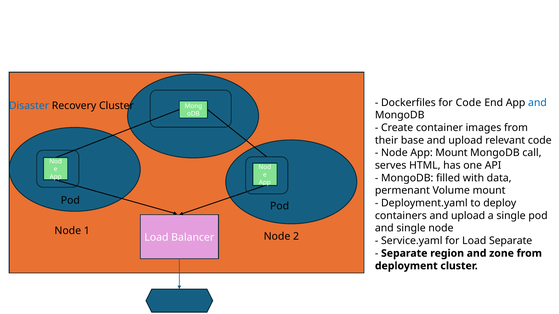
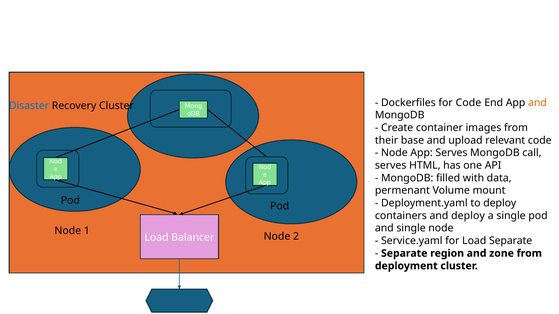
and at (537, 103) colour: blue -> orange
App Mount: Mount -> Serves
containers and upload: upload -> deploy
